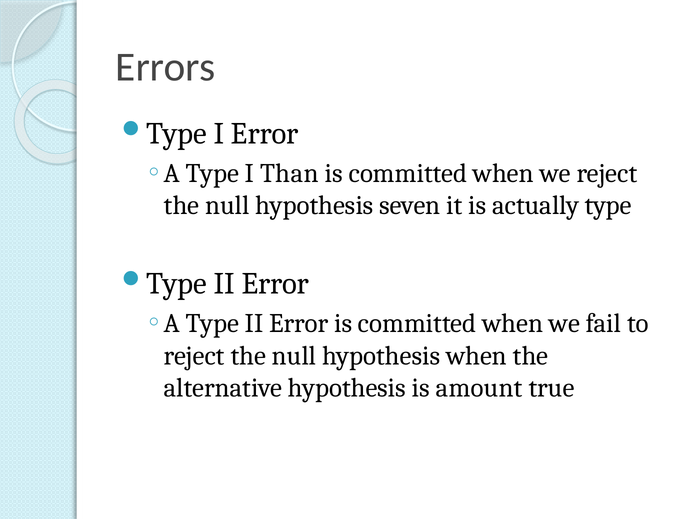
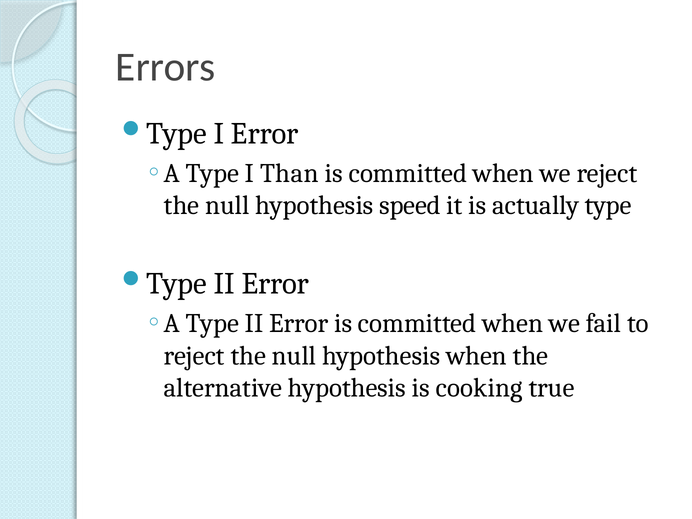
seven: seven -> speed
amount: amount -> cooking
